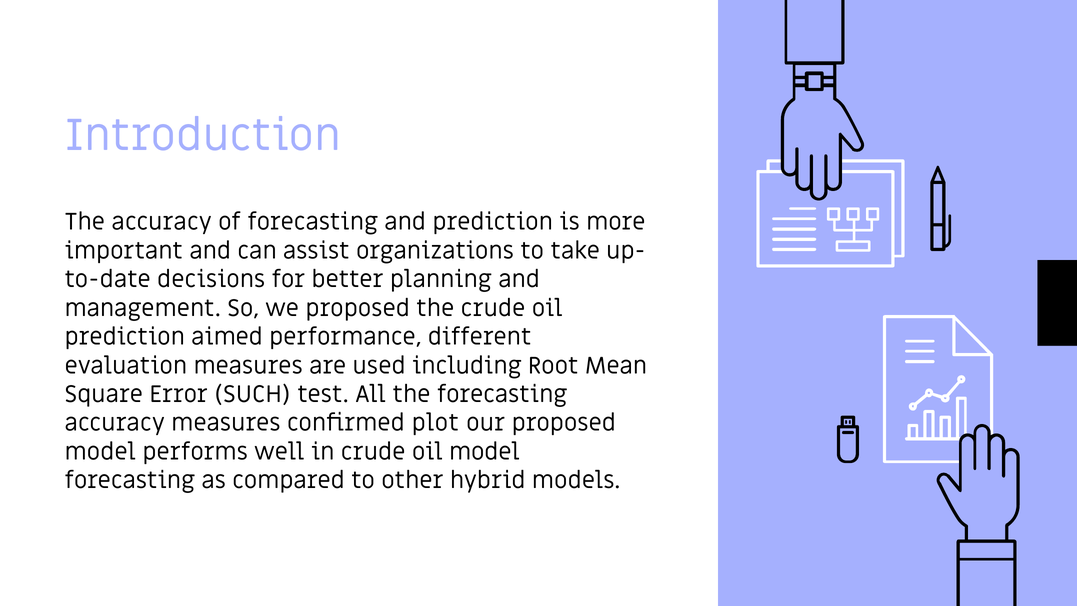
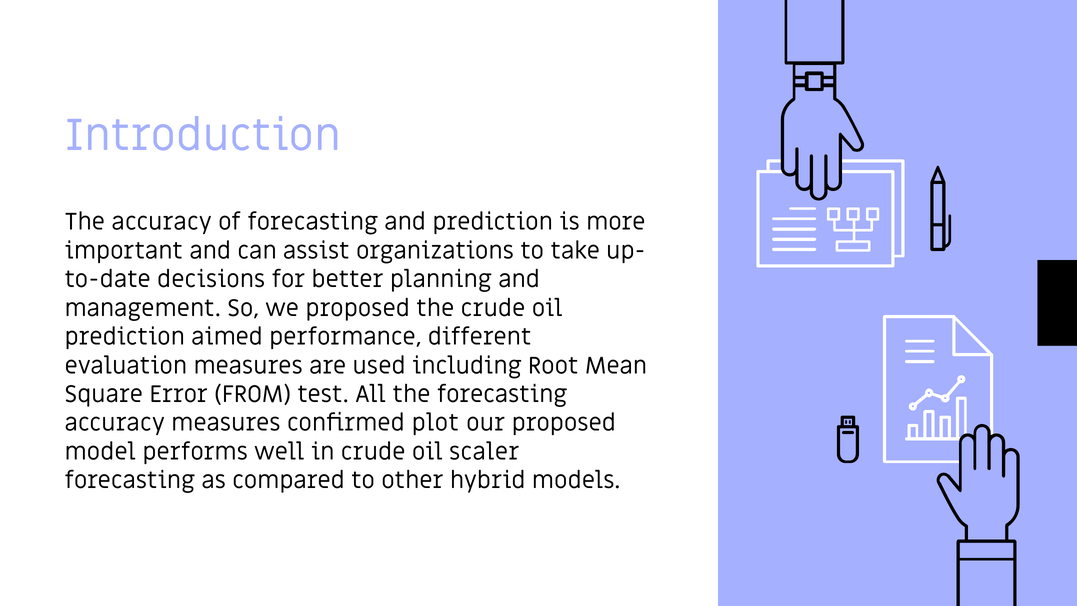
SUCH: SUCH -> FROM
oil model: model -> scaler
